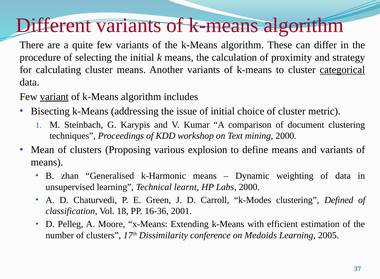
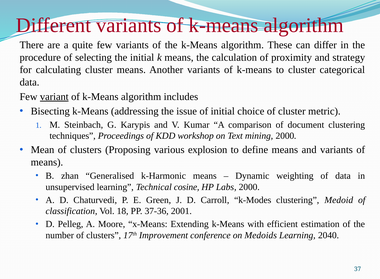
categorical underline: present -> none
learnt: learnt -> cosine
Defined: Defined -> Medoid
16-36: 16-36 -> 37-36
Dissimilarity: Dissimilarity -> Improvement
2005: 2005 -> 2040
